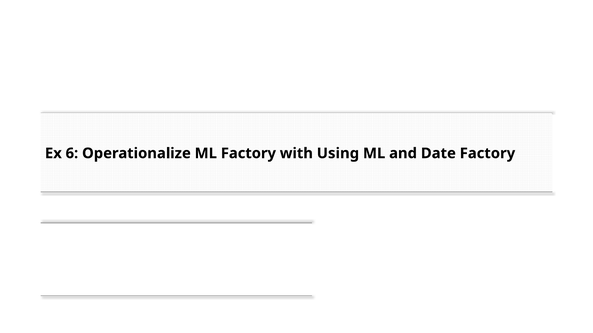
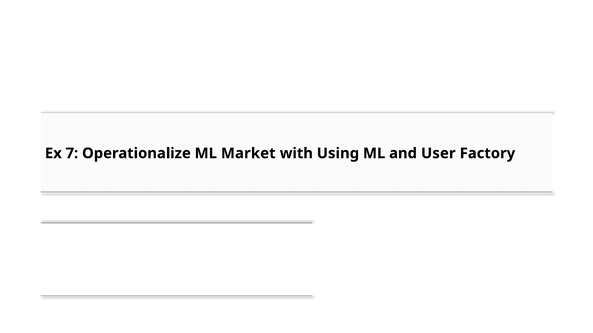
6: 6 -> 7
ML Factory: Factory -> Market
Date: Date -> User
